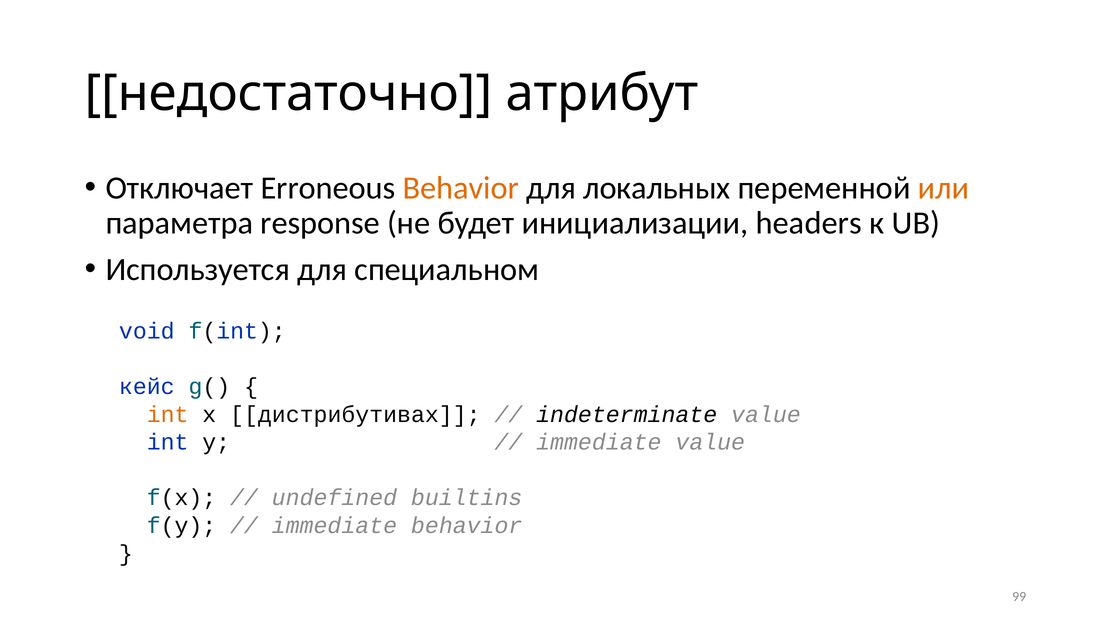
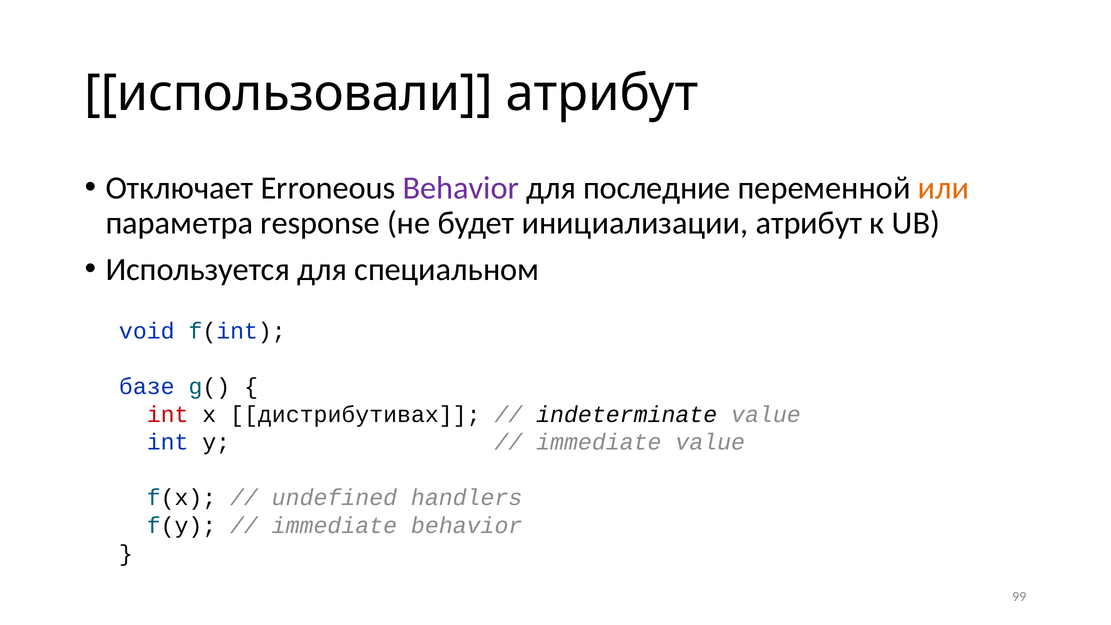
недостаточно: недостаточно -> использовали
Behavior at (461, 188) colour: orange -> purple
локальных: локальных -> последние
инициализации headers: headers -> атрибут
кейс: кейс -> базе
int at (168, 414) colour: orange -> red
builtins: builtins -> handlers
